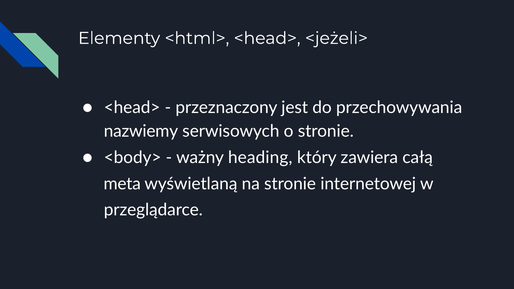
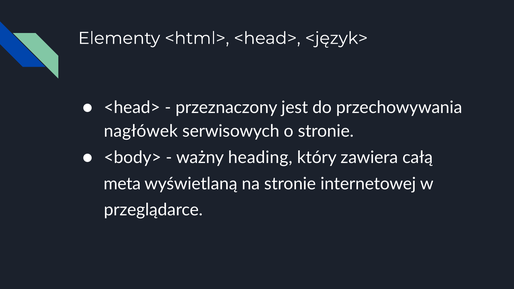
<jeżeli>: <jeżeli> -> <język>
nazwiemy: nazwiemy -> nagłówek
